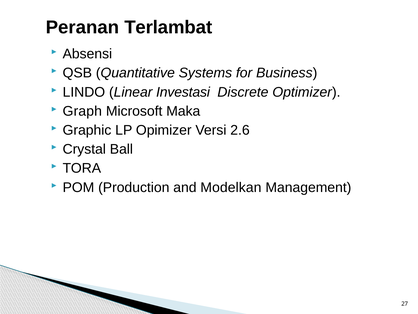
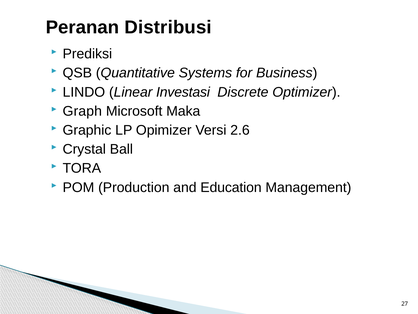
Terlambat: Terlambat -> Distribusi
Absensi: Absensi -> Prediksi
Modelkan: Modelkan -> Education
